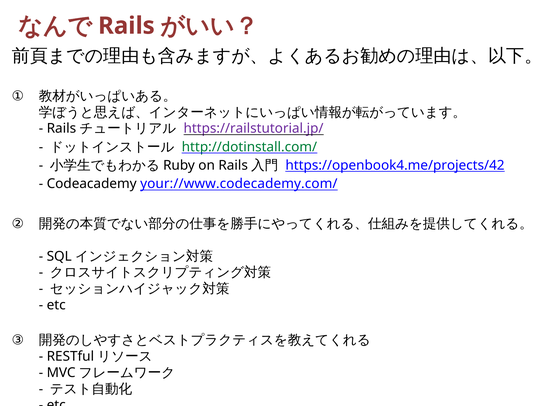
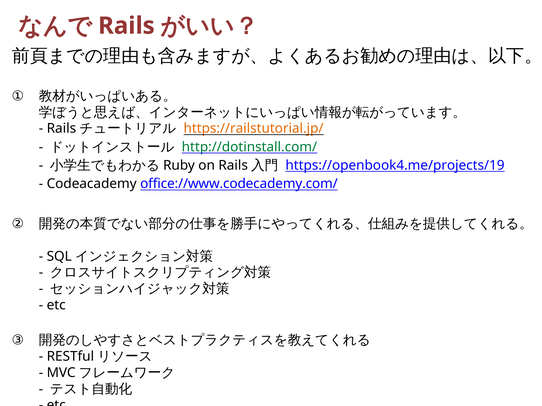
https://railstutorial.jp/ colour: purple -> orange
https://openbook4.me/projects/42: https://openbook4.me/projects/42 -> https://openbook4.me/projects/19
your://www.codecademy.com/: your://www.codecademy.com/ -> office://www.codecademy.com/
